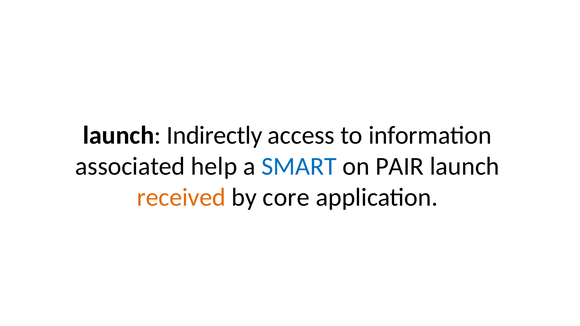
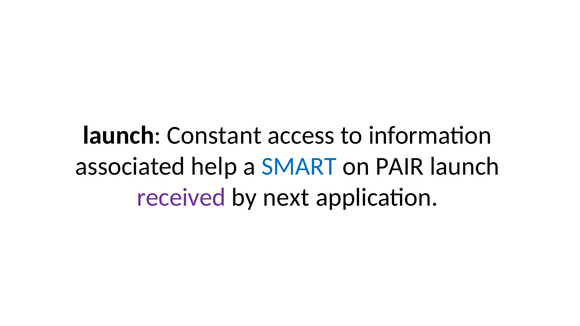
Indirectly: Indirectly -> Constant
received colour: orange -> purple
core: core -> next
